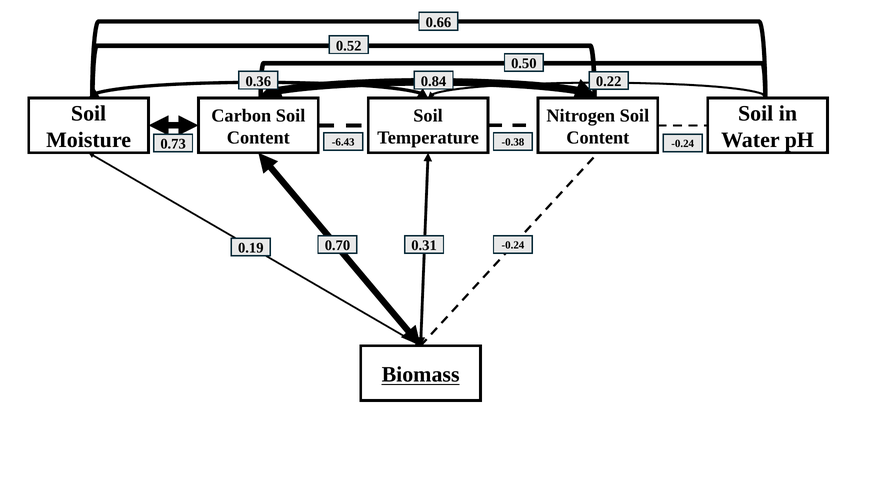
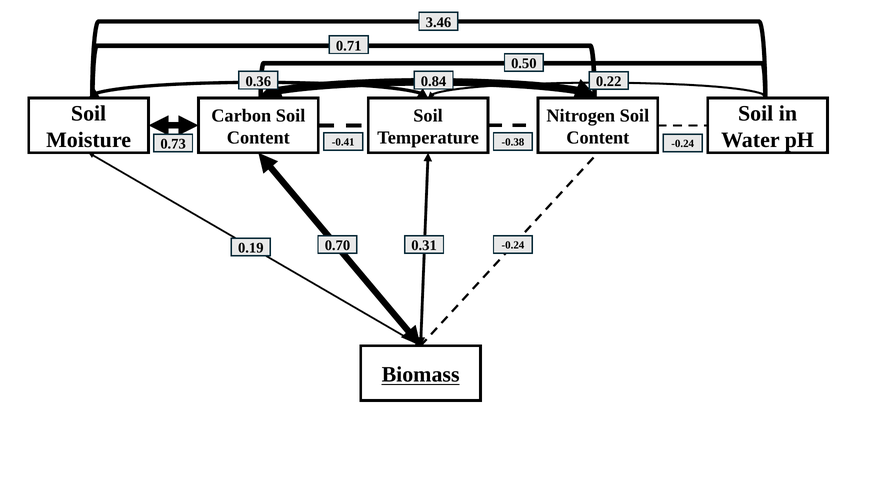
0.66: 0.66 -> 3.46
0.52: 0.52 -> 0.71
-6.43: -6.43 -> -0.41
